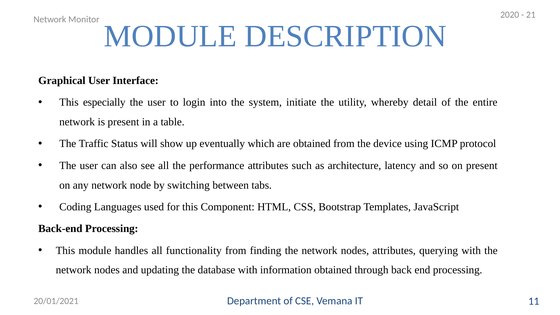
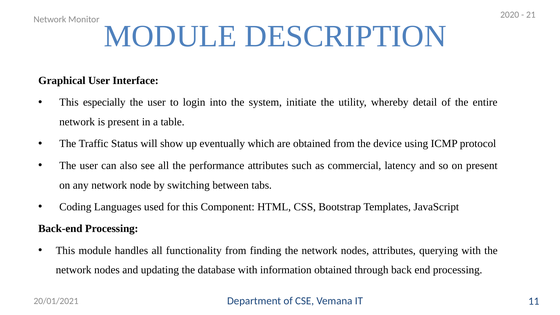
architecture: architecture -> commercial
